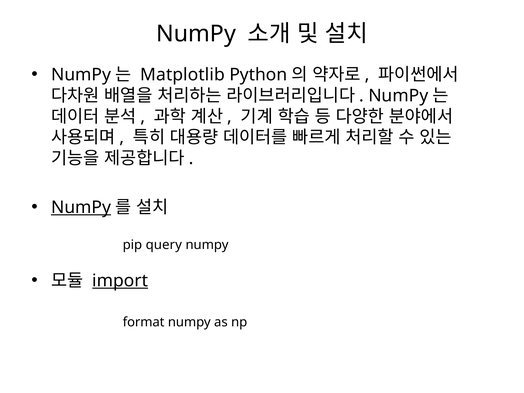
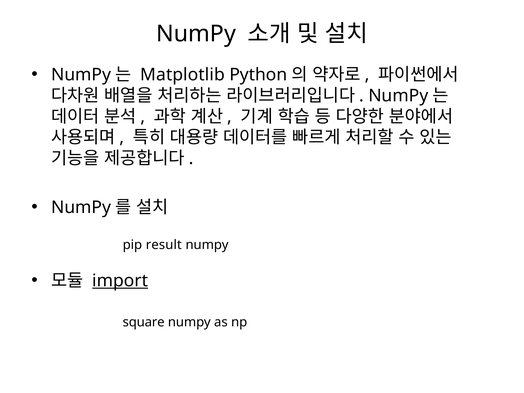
NumPy at (81, 207) underline: present -> none
query: query -> result
format: format -> square
